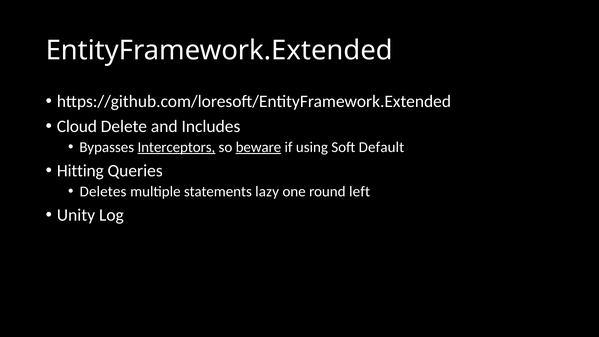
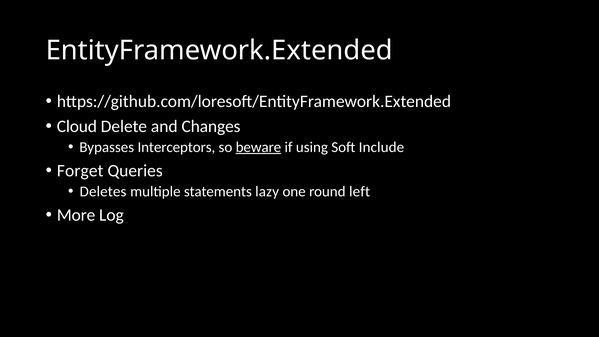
Includes: Includes -> Changes
Interceptors underline: present -> none
Default: Default -> Include
Hitting: Hitting -> Forget
Unity: Unity -> More
